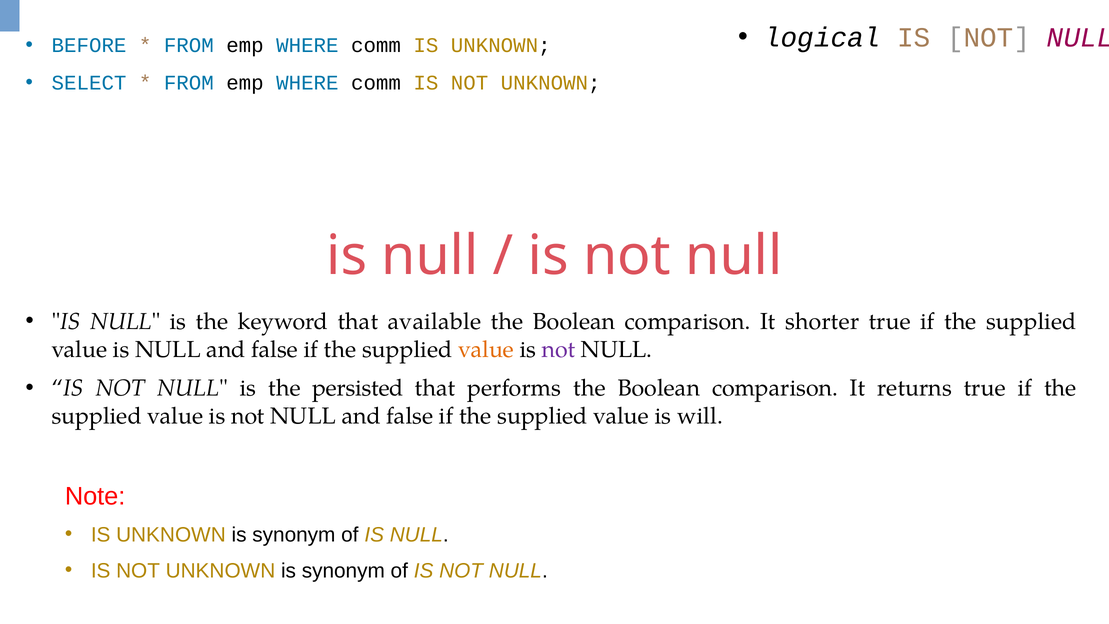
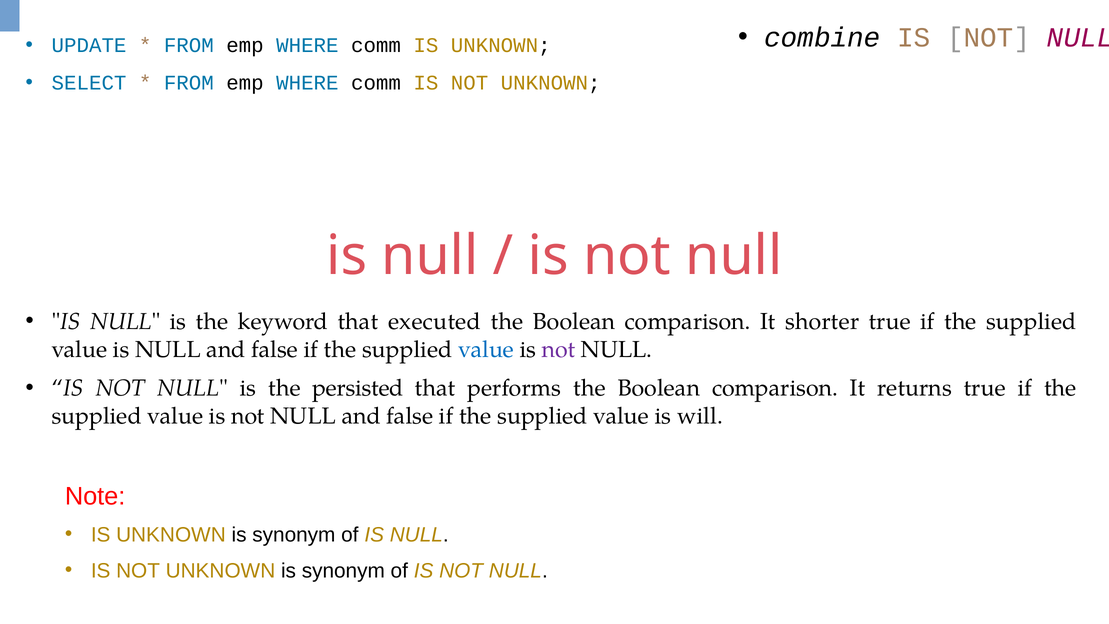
logical: logical -> combine
BEFORE: BEFORE -> UPDATE
available: available -> executed
value at (486, 349) colour: orange -> blue
